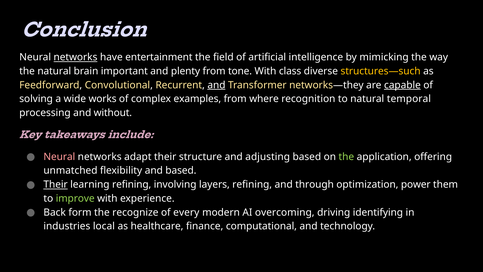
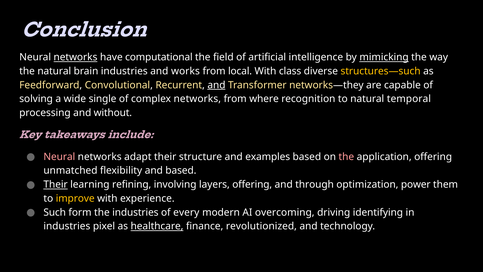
entertainment: entertainment -> computational
mimicking underline: none -> present
brain important: important -> industries
plenty: plenty -> works
tone: tone -> local
capable underline: present -> none
works: works -> single
complex examples: examples -> networks
adjusting: adjusting -> examples
the at (346, 157) colour: light green -> pink
layers refining: refining -> offering
improve colour: light green -> yellow
Back: Back -> Such
the recognize: recognize -> industries
local: local -> pixel
healthcare underline: none -> present
computational: computational -> revolutionized
